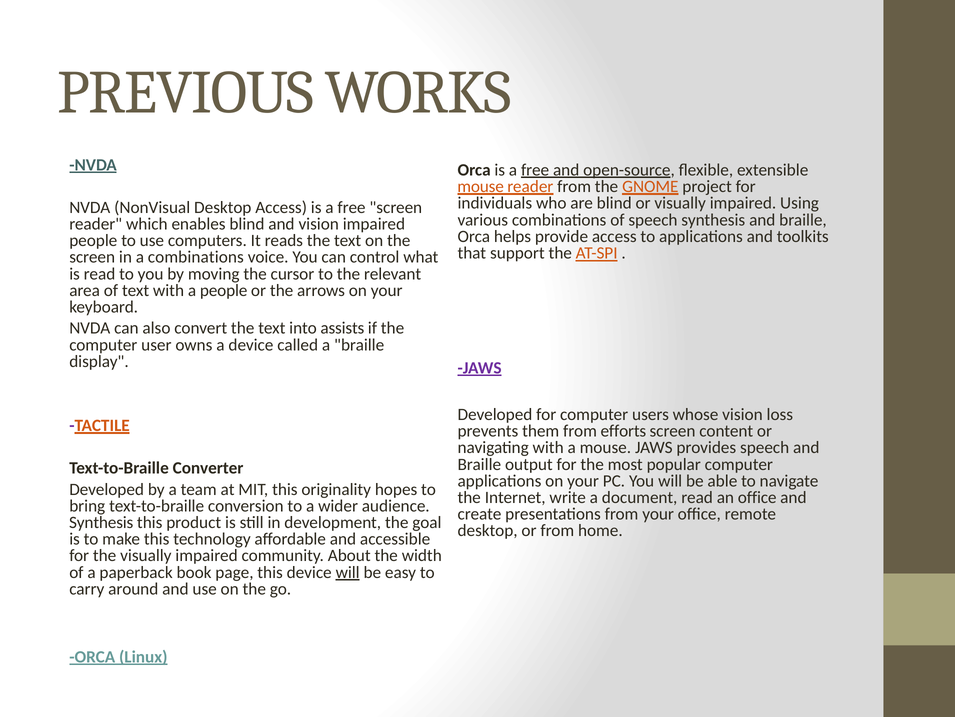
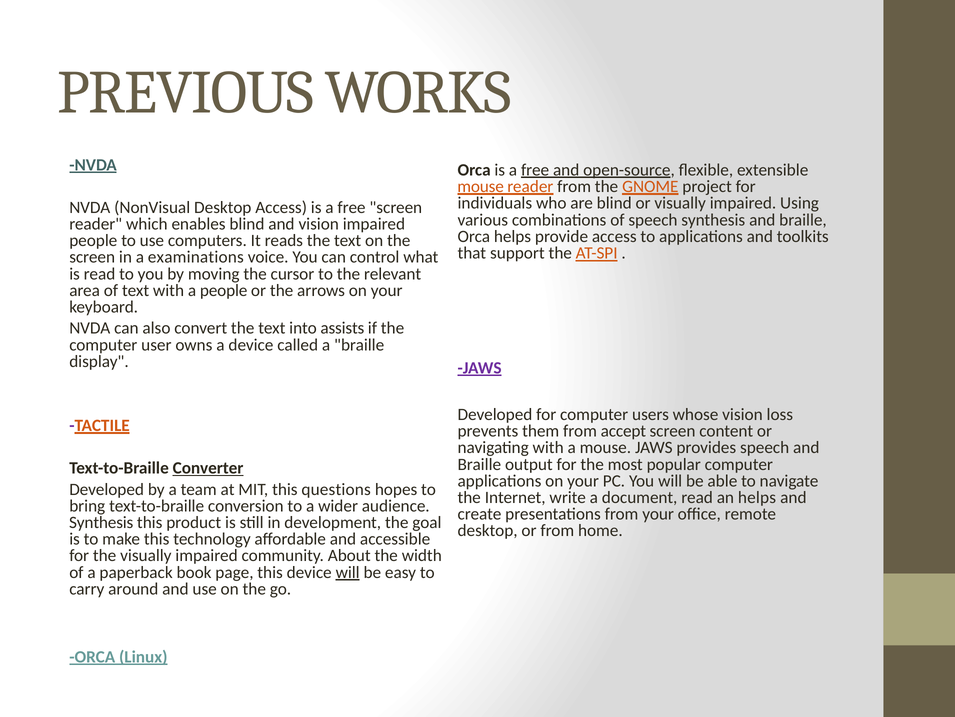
a combinations: combinations -> examinations
efforts: efforts -> accept
Converter underline: none -> present
originality: originality -> questions
an office: office -> helps
